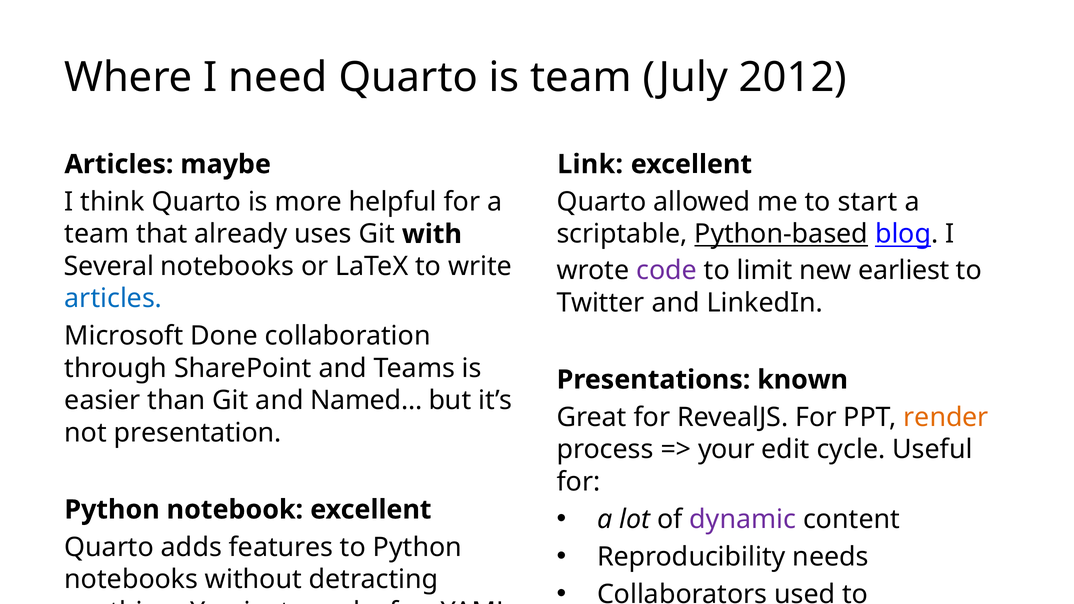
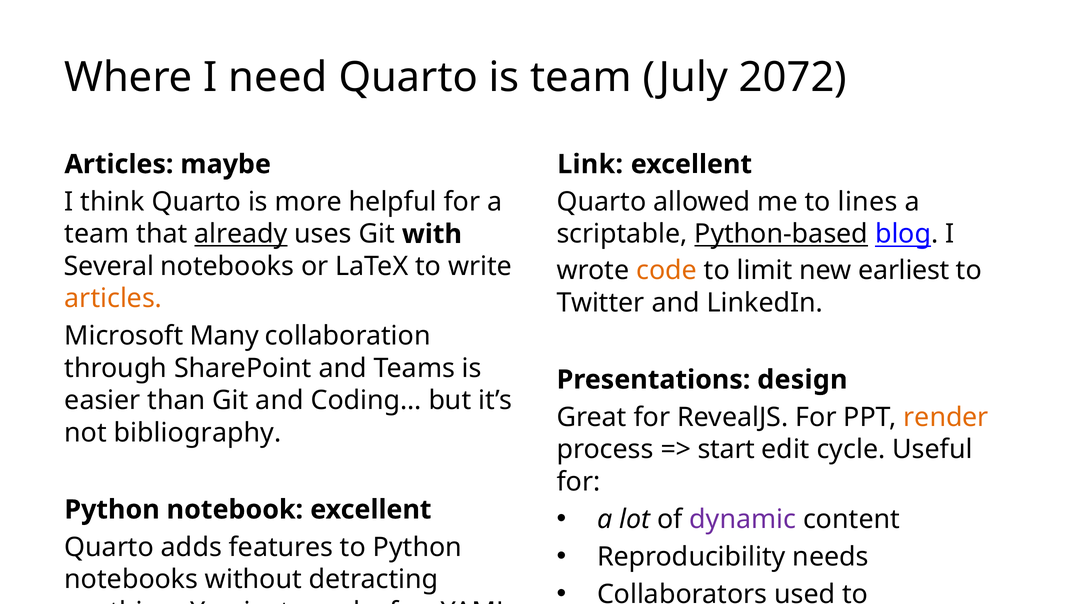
2012: 2012 -> 2072
to start: start -> lines
already underline: none -> present
code colour: purple -> orange
articles at (113, 299) colour: blue -> orange
Done: Done -> Many
known: known -> design
Named…: Named… -> Coding…
presentation: presentation -> bibliography
your: your -> start
